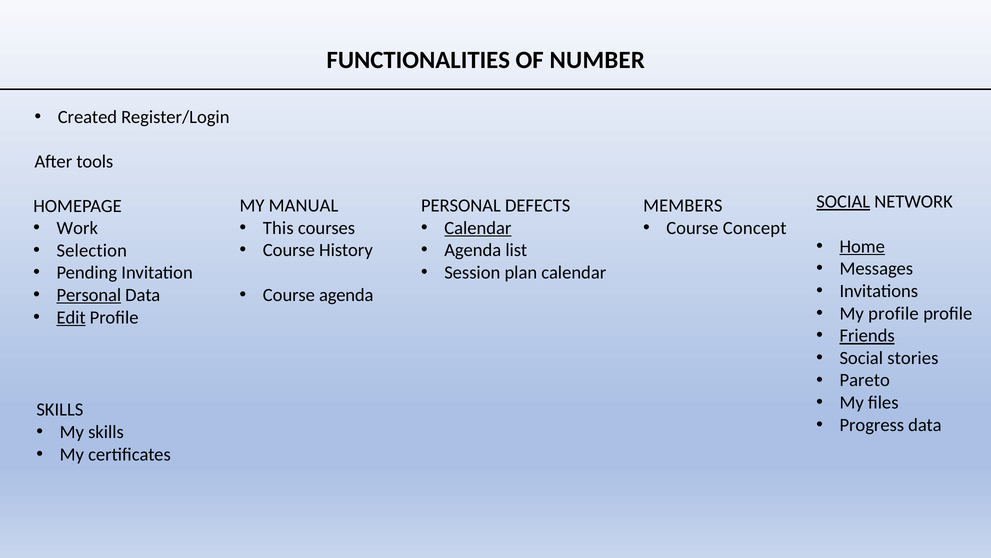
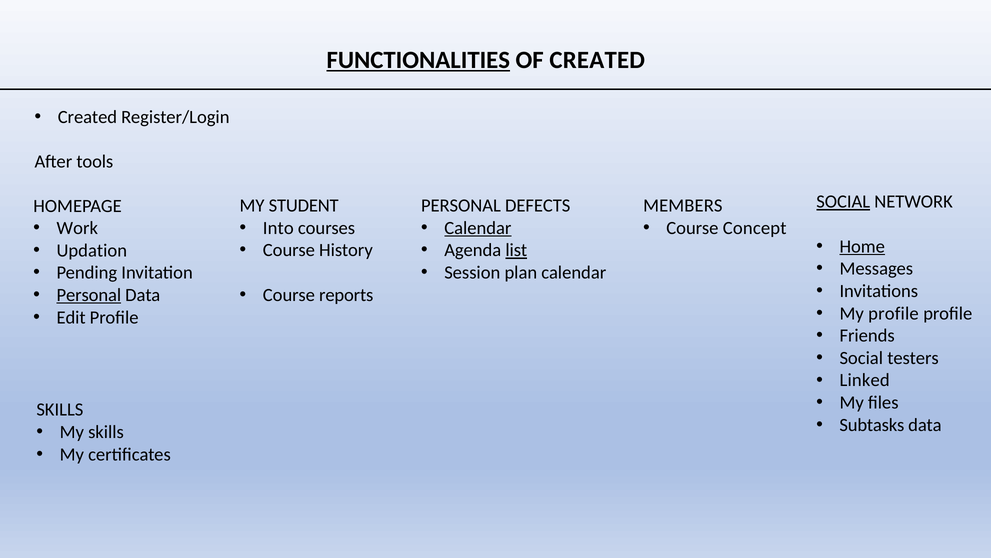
FUNCTIONALITIES underline: none -> present
OF NUMBER: NUMBER -> CREATED
MANUAL: MANUAL -> STUDENT
This: This -> Into
list underline: none -> present
Selection: Selection -> Updation
Course agenda: agenda -> reports
Edit underline: present -> none
Friends underline: present -> none
stories: stories -> testers
Pareto: Pareto -> Linked
Progress: Progress -> Subtasks
